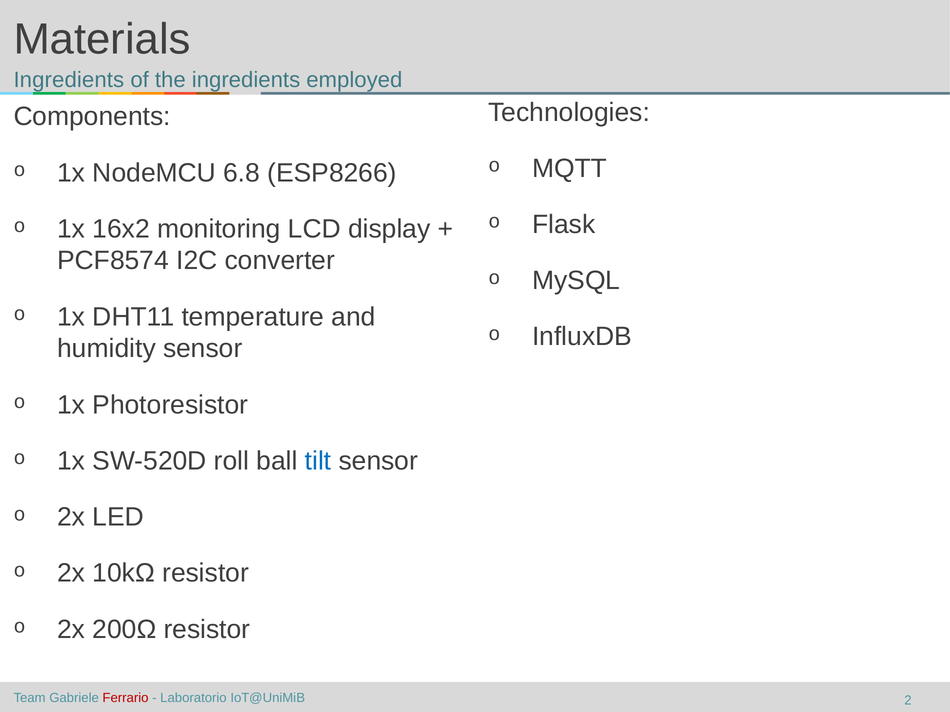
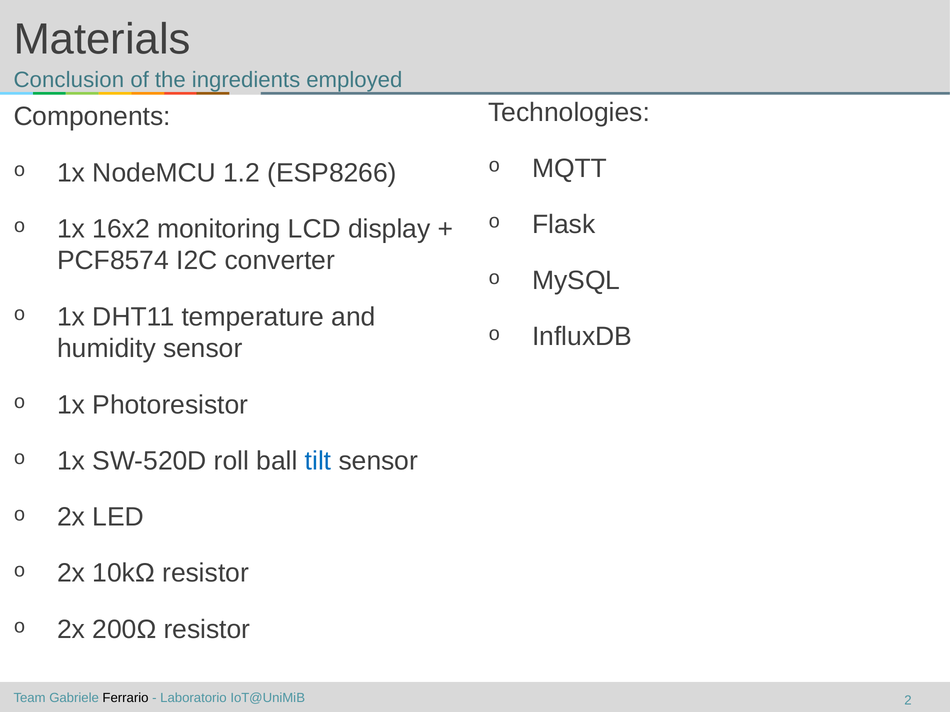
Ingredients at (69, 80): Ingredients -> Conclusion
6.8: 6.8 -> 1.2
Ferrario colour: red -> black
